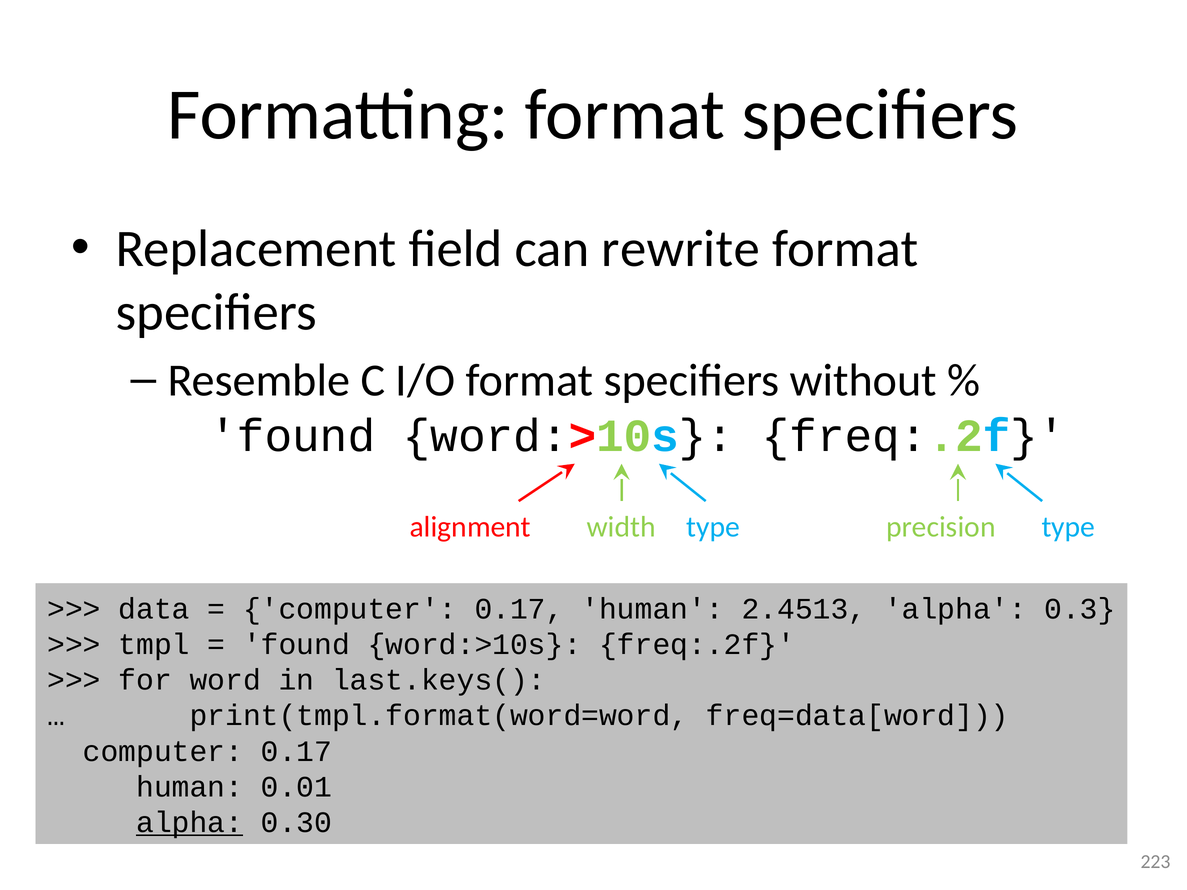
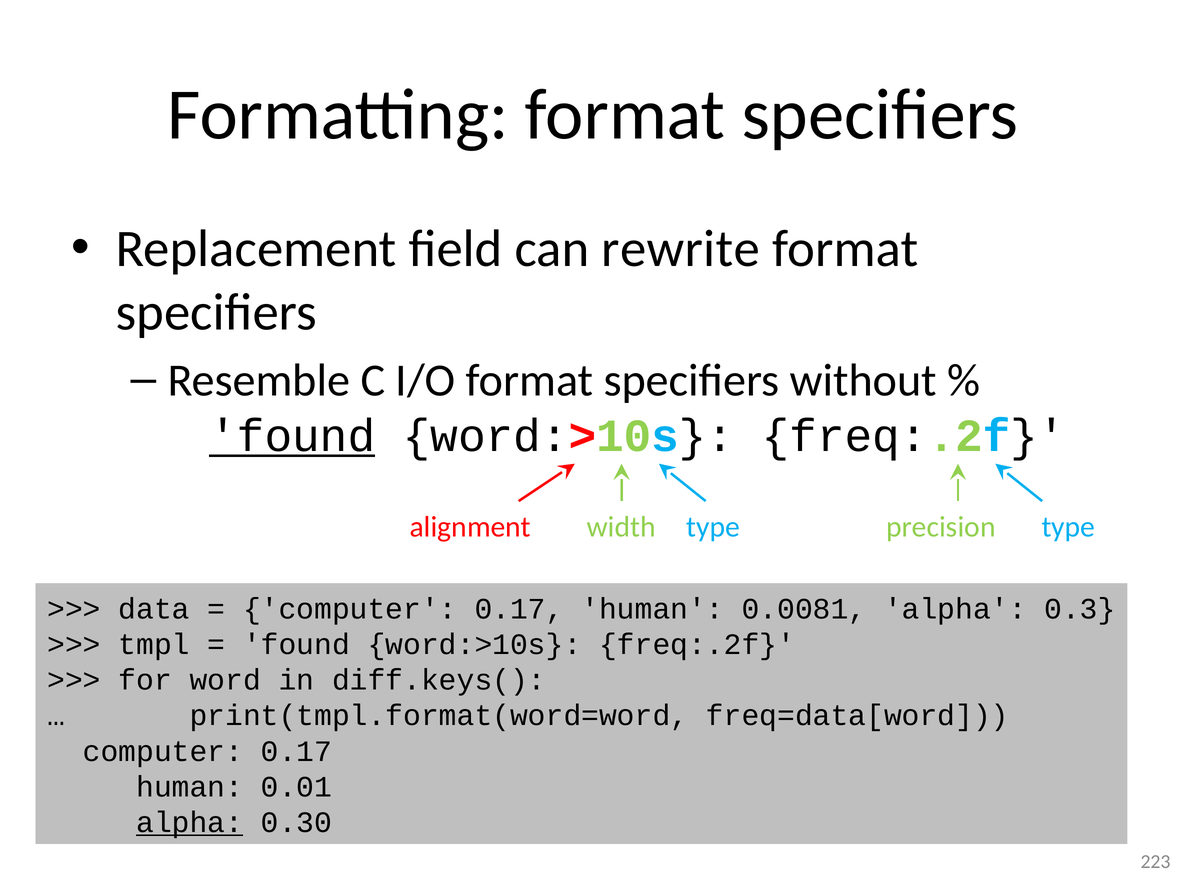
found at (292, 436) underline: none -> present
2.4513: 2.4513 -> 0.0081
last.keys(: last.keys( -> diff.keys(
